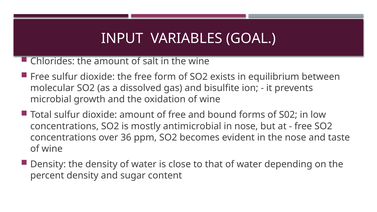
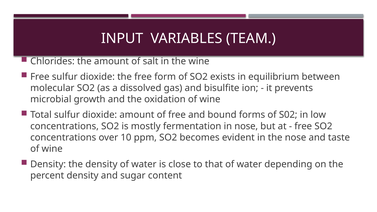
GOAL: GOAL -> TEAM
antimicrobial: antimicrobial -> fermentation
36: 36 -> 10
